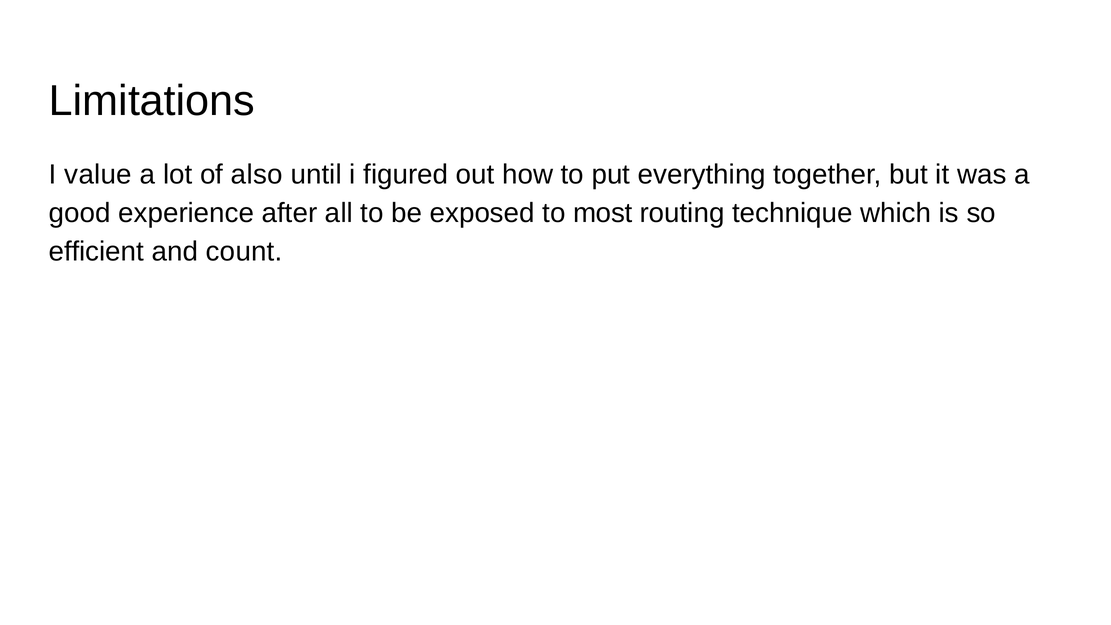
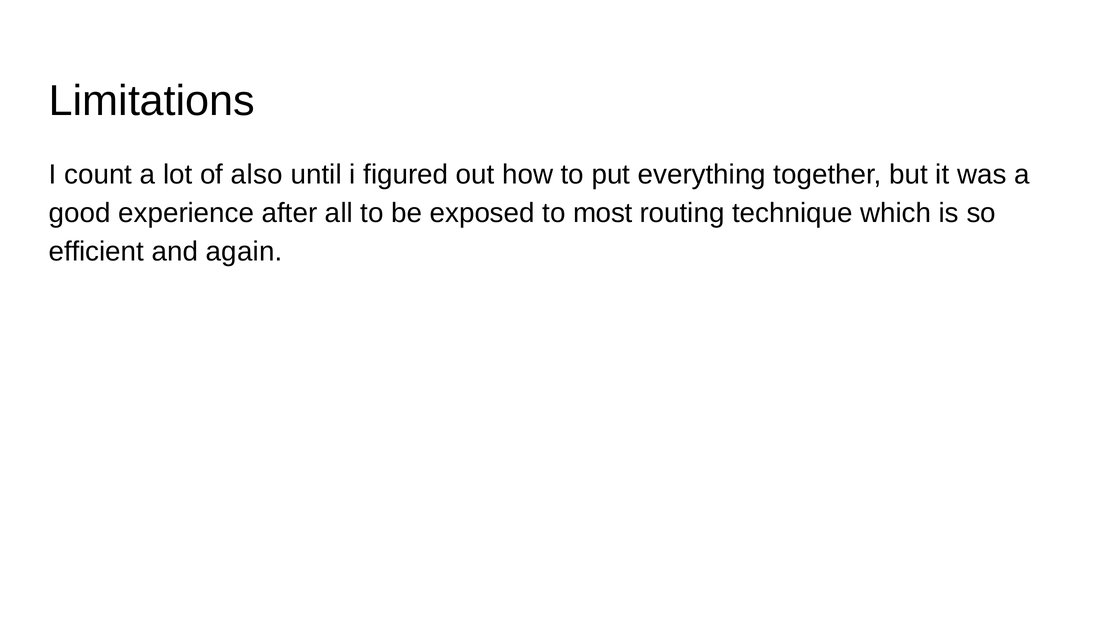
value: value -> count
count: count -> again
